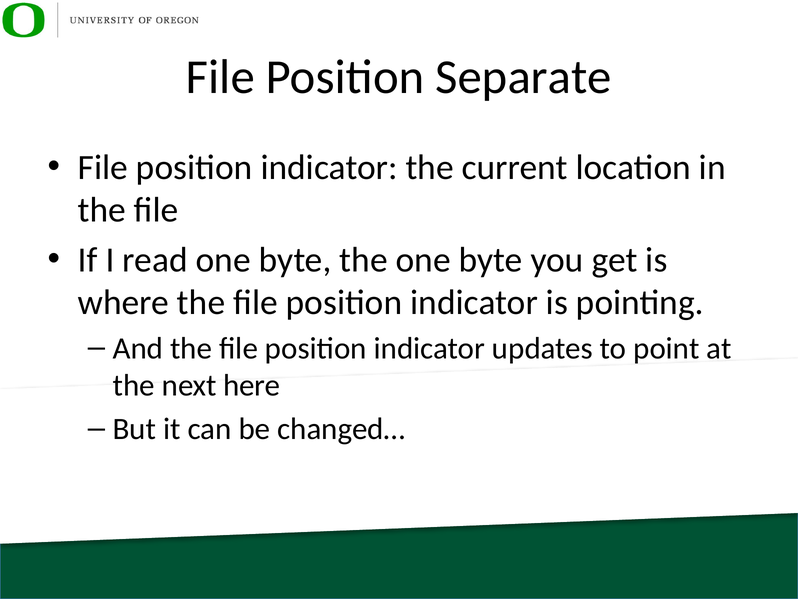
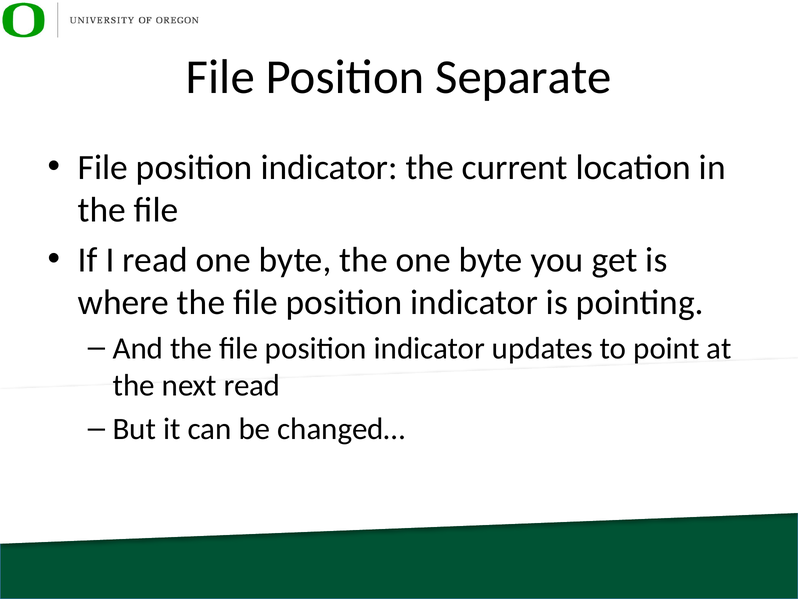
next here: here -> read
